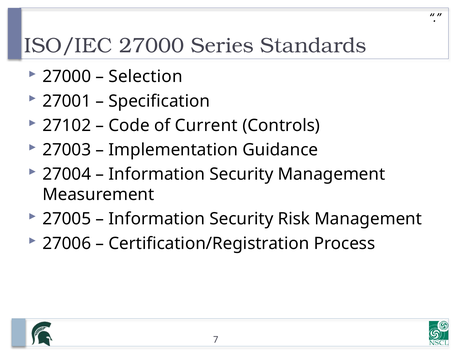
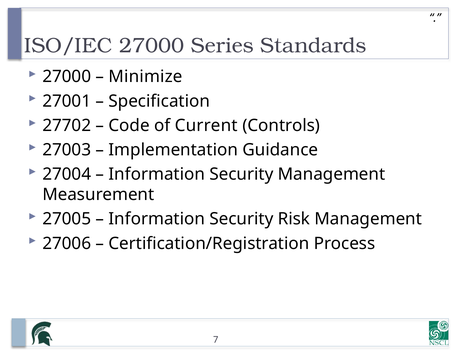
Selection: Selection -> Minimize
27102: 27102 -> 27702
